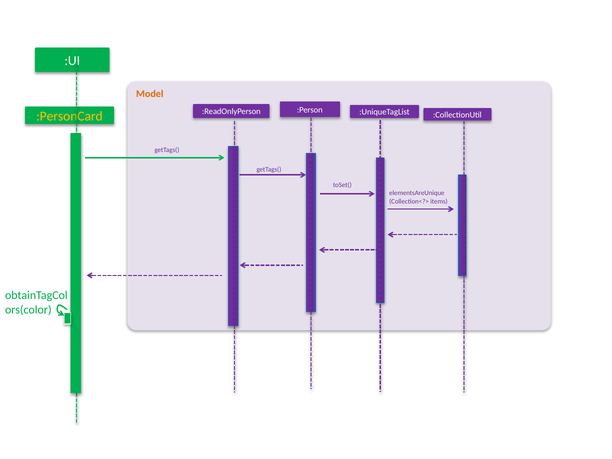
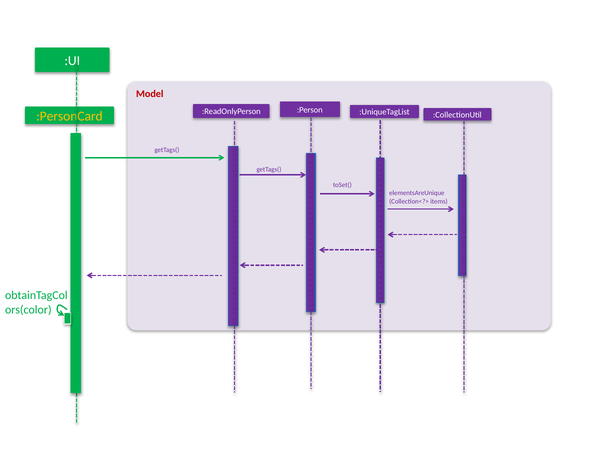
Model colour: orange -> red
